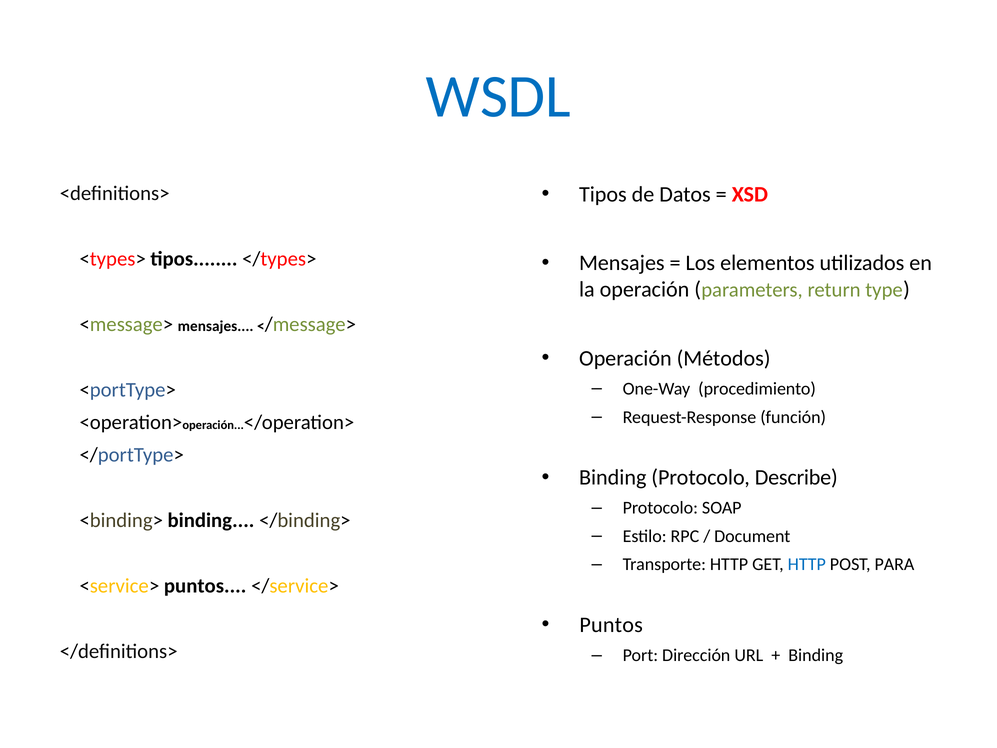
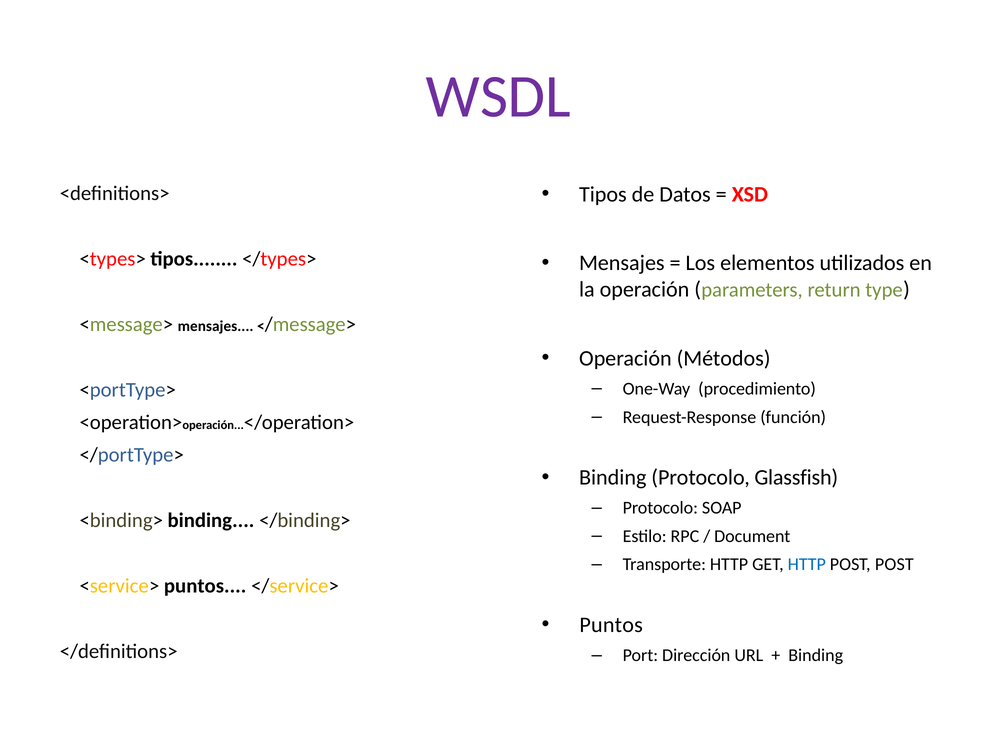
WSDL colour: blue -> purple
Describe: Describe -> Glassfish
POST PARA: PARA -> POST
